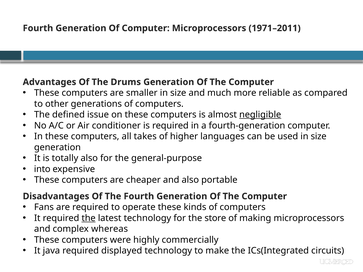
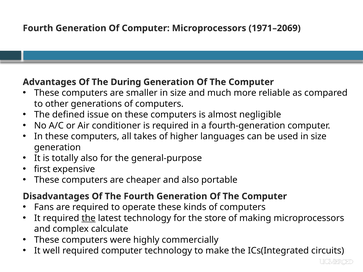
1971–2011: 1971–2011 -> 1971–2069
Drums: Drums -> During
negligible underline: present -> none
into: into -> first
whereas: whereas -> calculate
java: java -> well
required displayed: displayed -> computer
